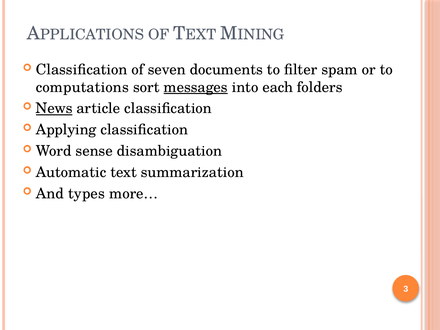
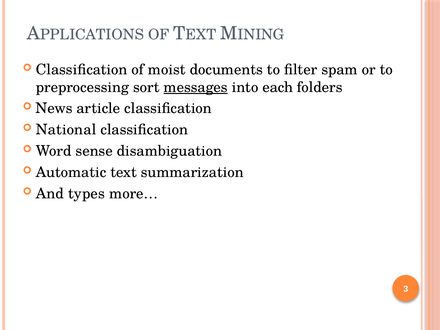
seven: seven -> moist
computations: computations -> preprocessing
News underline: present -> none
Applying: Applying -> National
